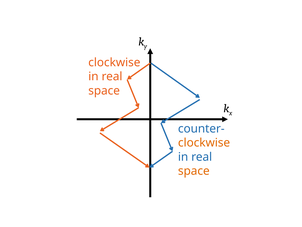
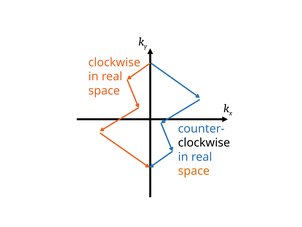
clockwise at (204, 142) colour: orange -> black
